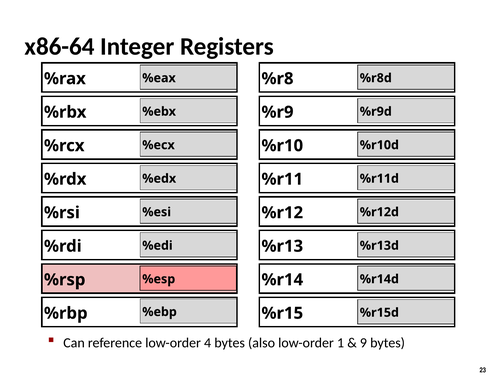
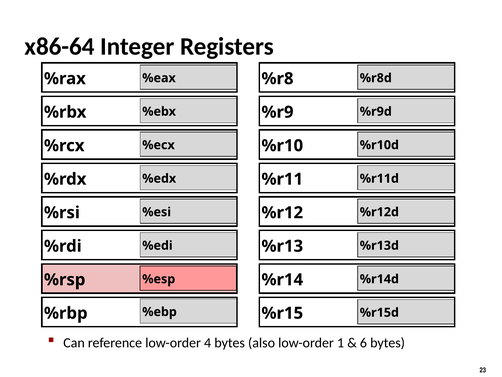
9: 9 -> 6
